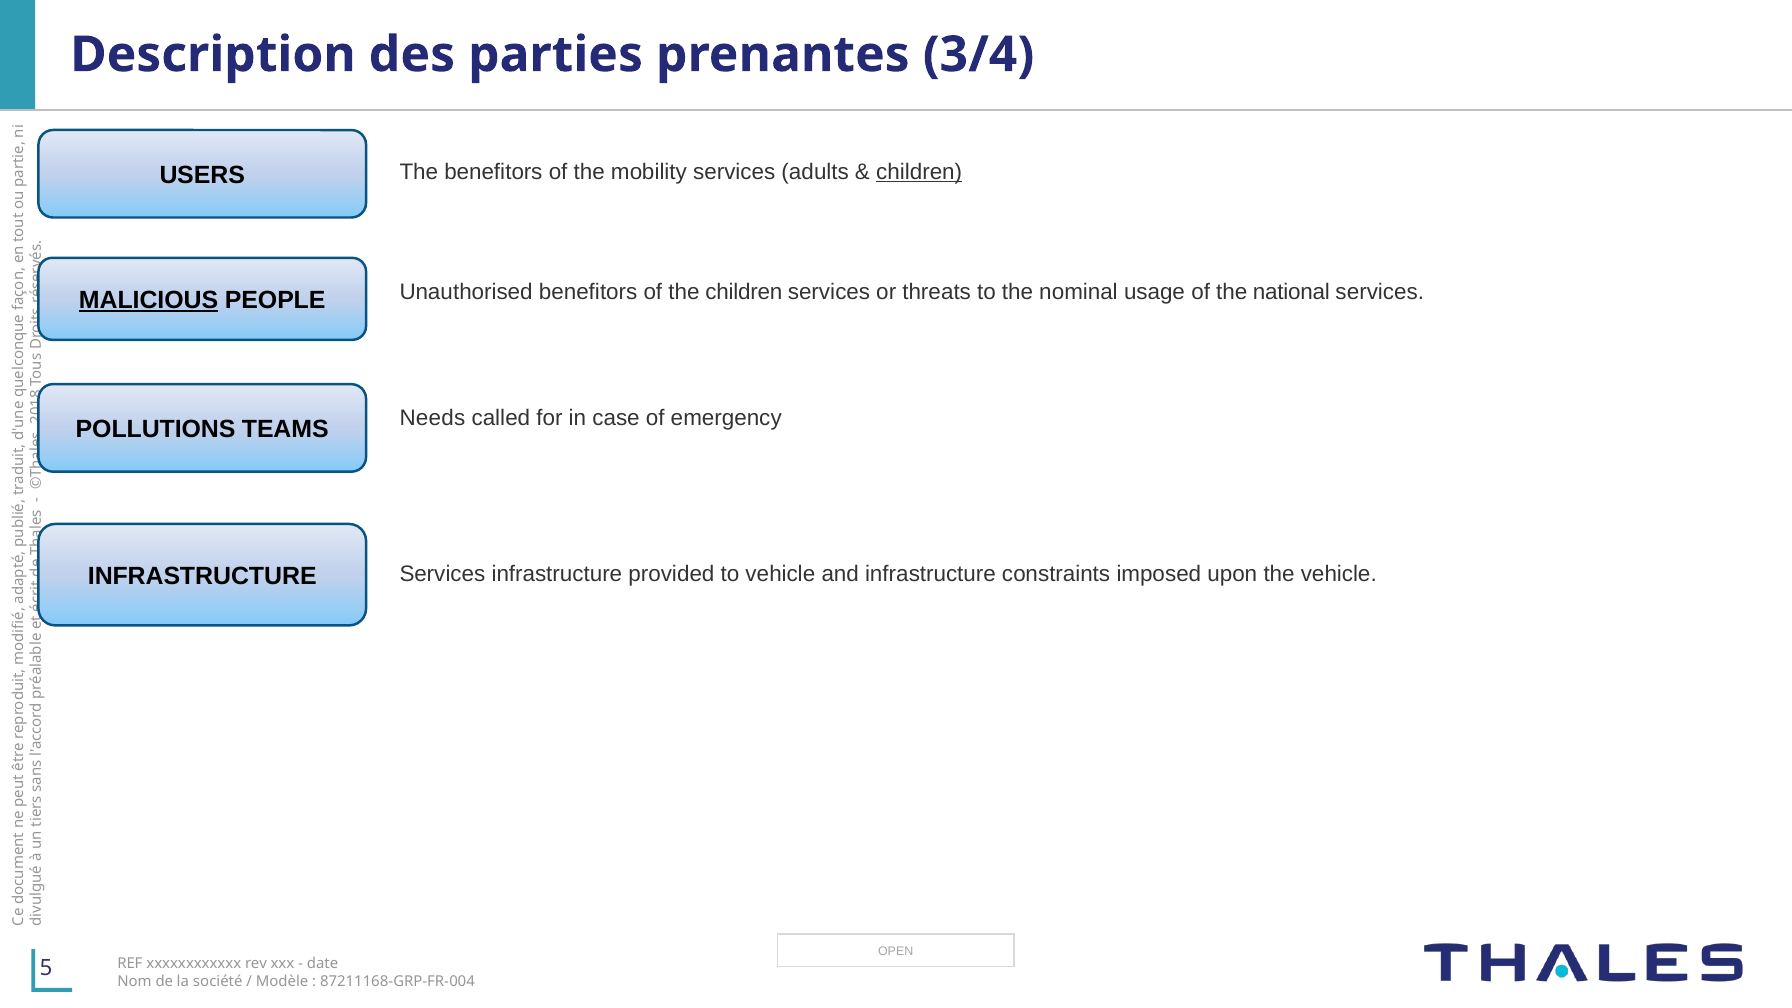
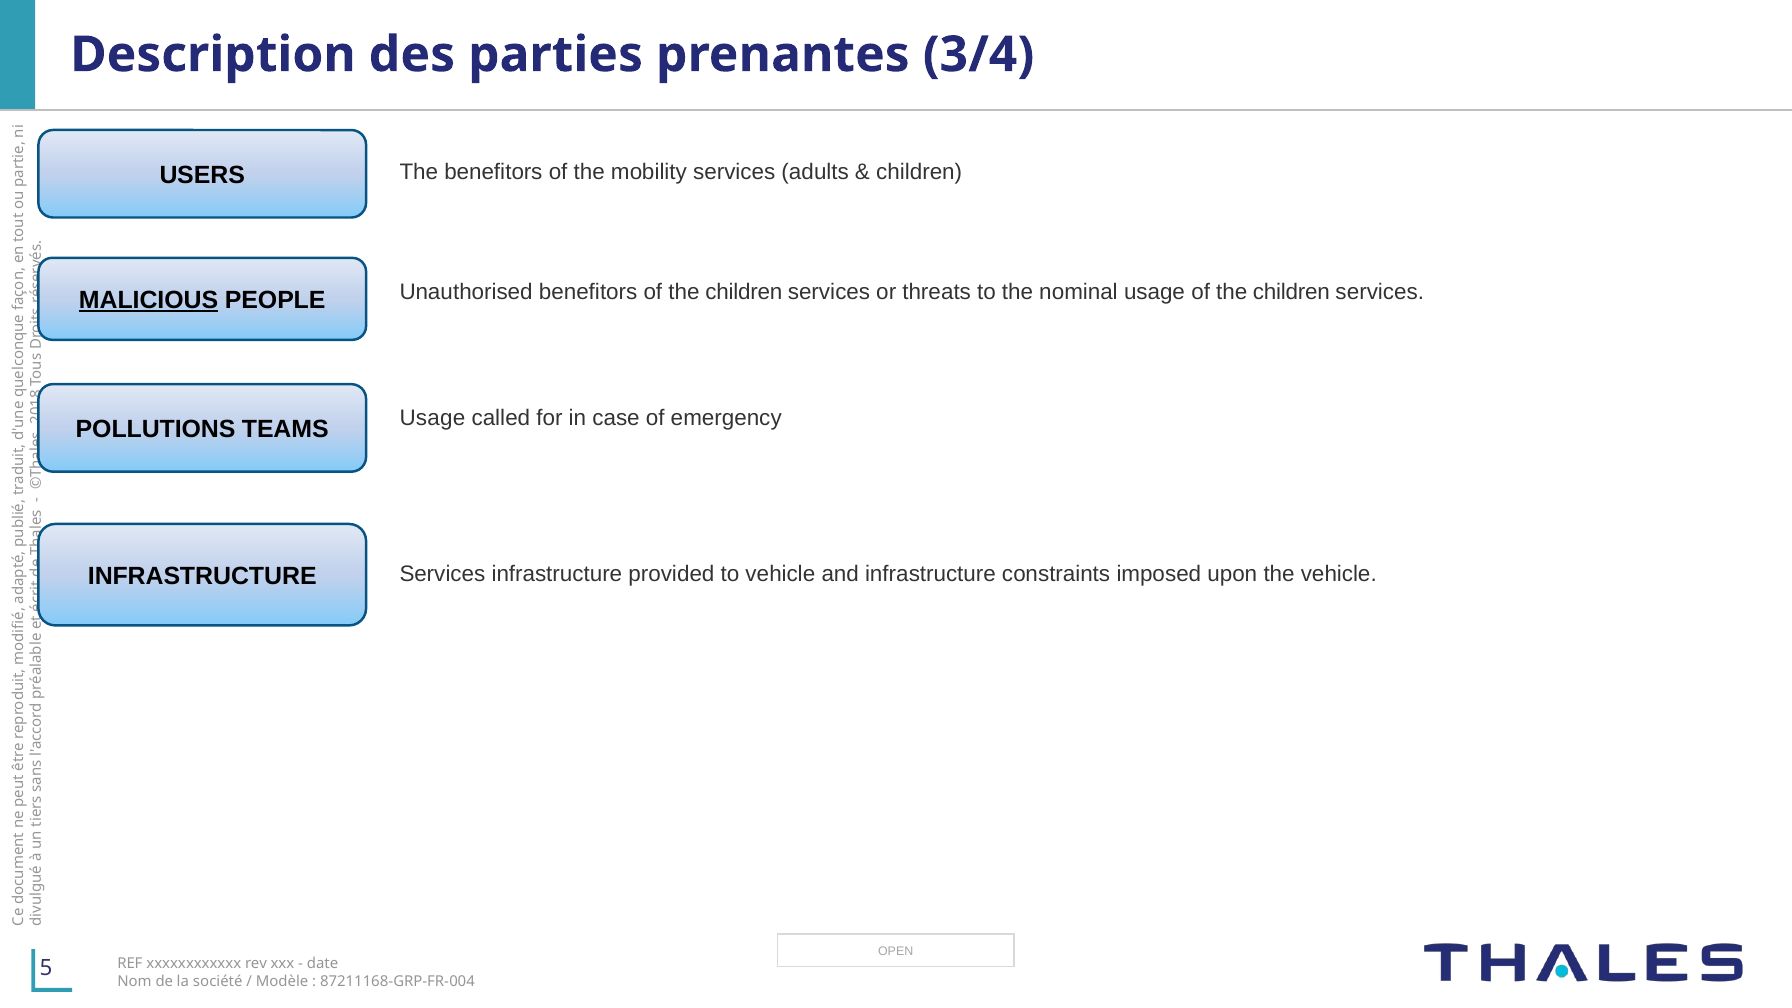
children at (919, 172) underline: present -> none
usage of the national: national -> children
TEAMS Needs: Needs -> Usage
